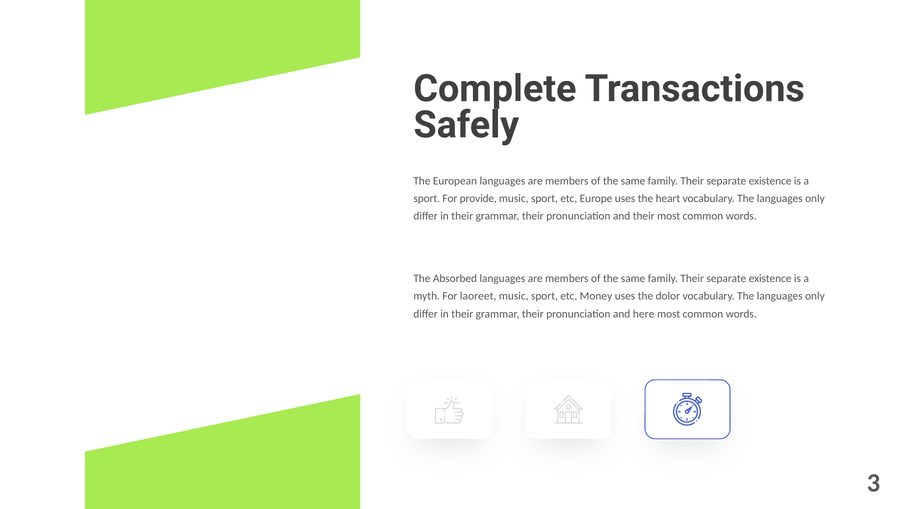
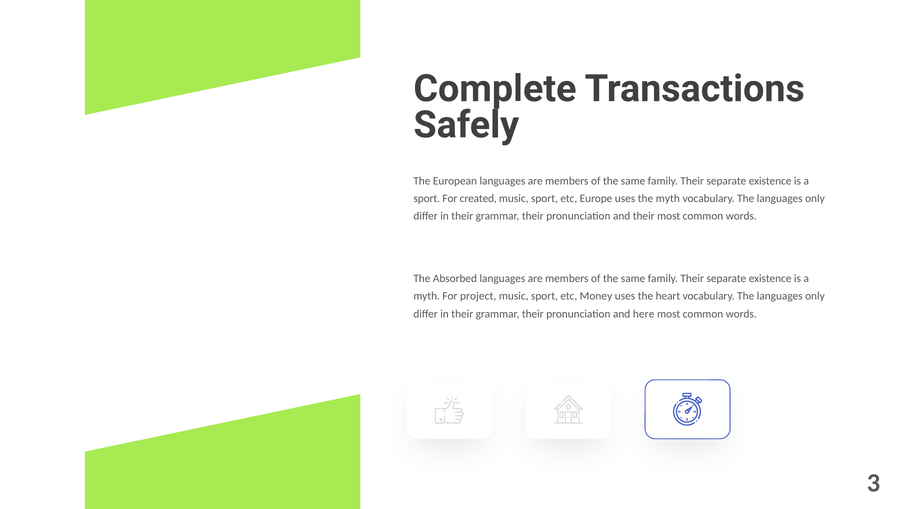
provide: provide -> created
the heart: heart -> myth
laoreet: laoreet -> project
dolor: dolor -> heart
